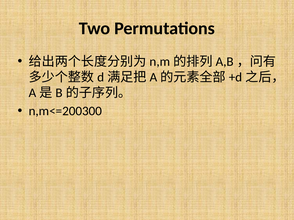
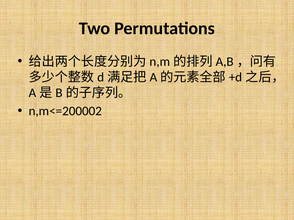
n,m<=200300: n,m<=200300 -> n,m<=200002
